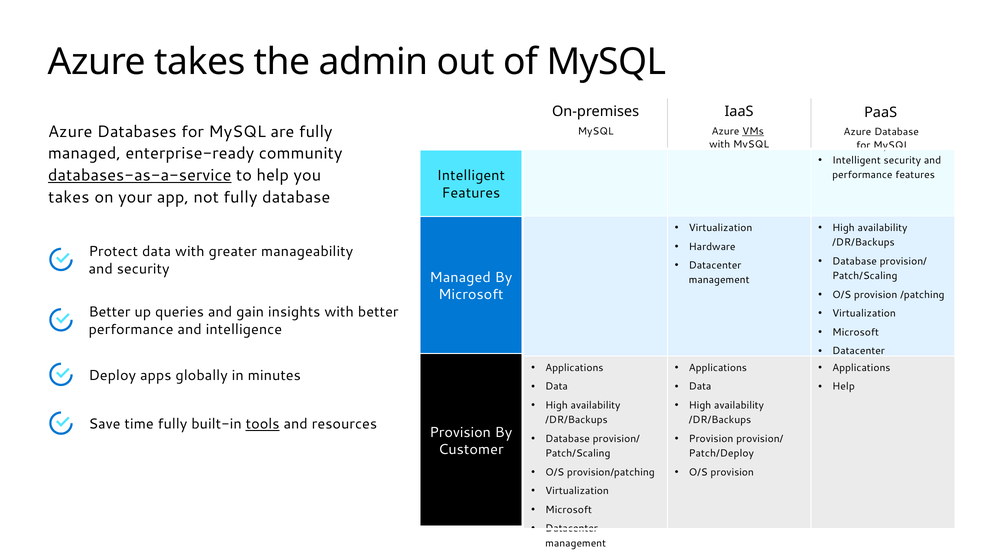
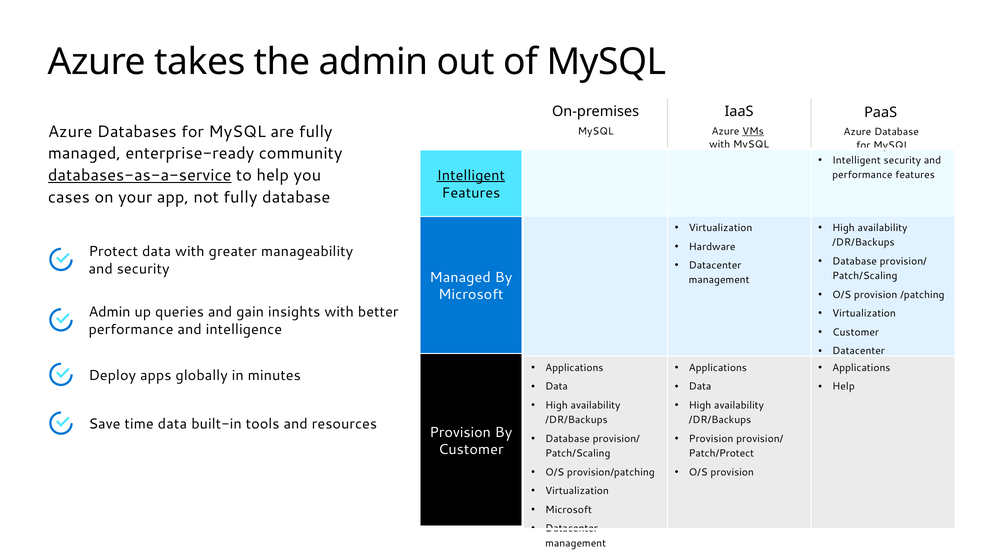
Intelligent at (471, 176) underline: none -> present
takes at (69, 197): takes -> cases
Better at (110, 312): Better -> Admin
Microsoft at (856, 333): Microsoft -> Customer
time fully: fully -> data
tools underline: present -> none
Patch/Deploy: Patch/Deploy -> Patch/Protect
